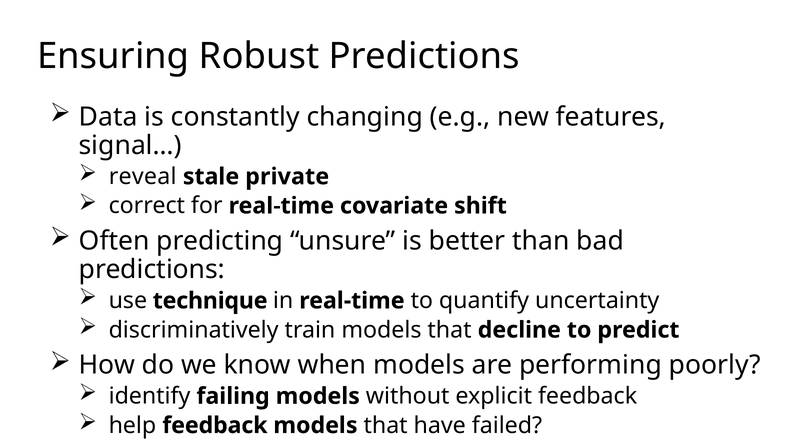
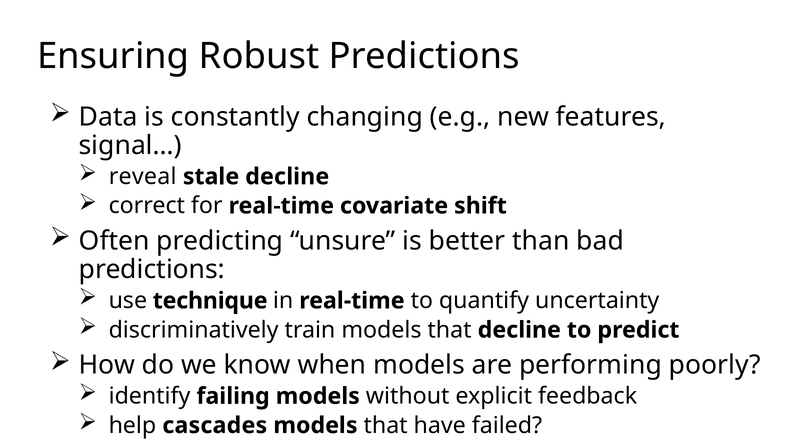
stale private: private -> decline
help feedback: feedback -> cascades
